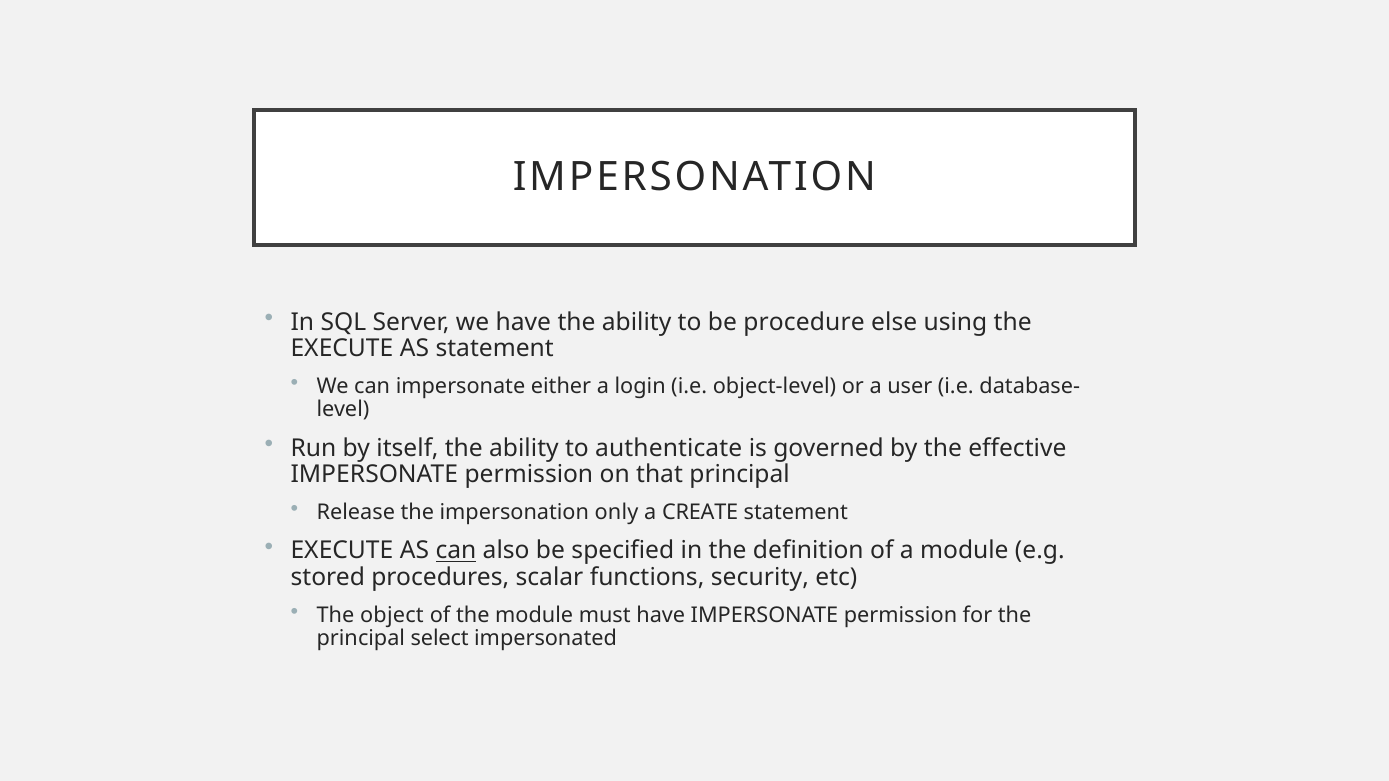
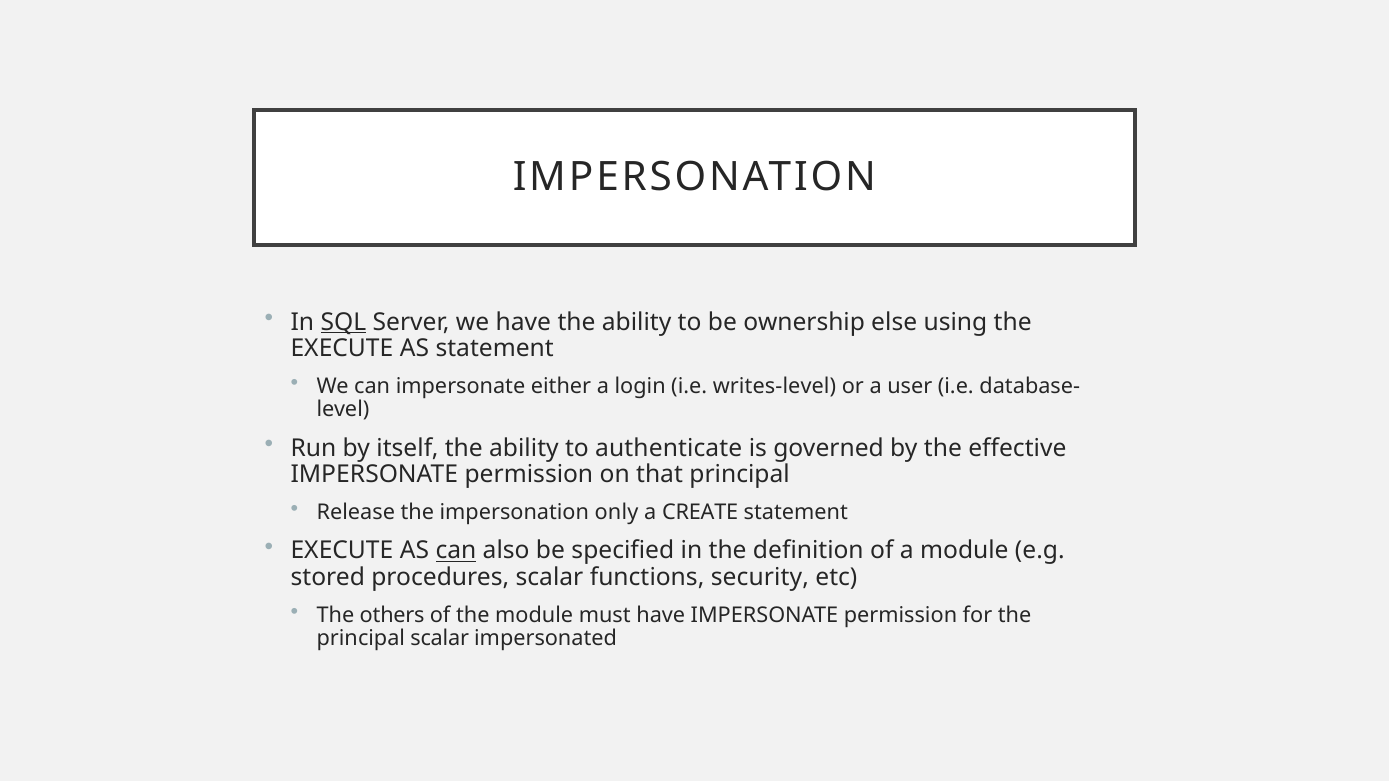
SQL underline: none -> present
procedure: procedure -> ownership
object-level: object-level -> writes-level
object: object -> others
principal select: select -> scalar
